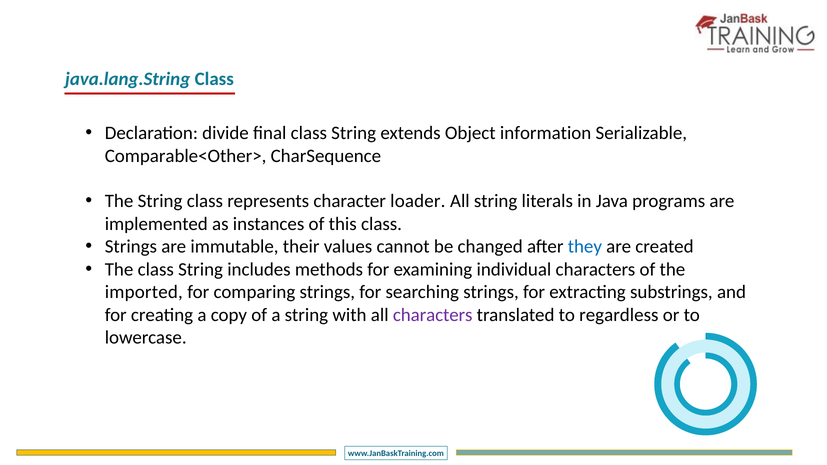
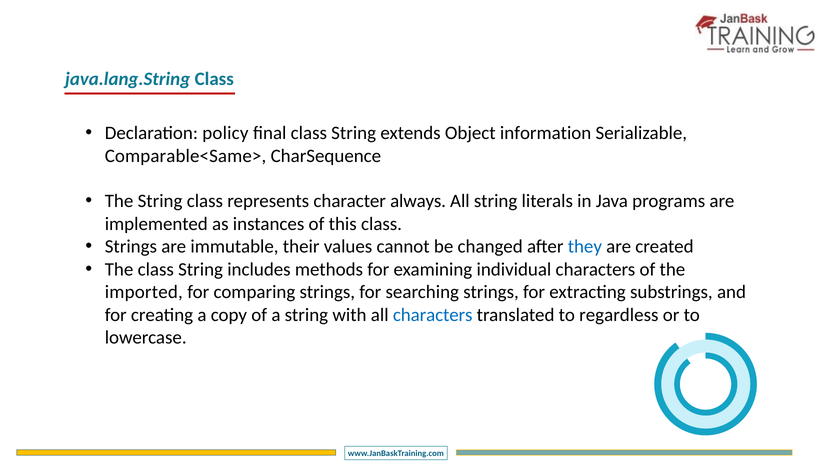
divide: divide -> policy
Comparable<Other>: Comparable<Other> -> Comparable<Same>
loader: loader -> always
characters at (433, 315) colour: purple -> blue
